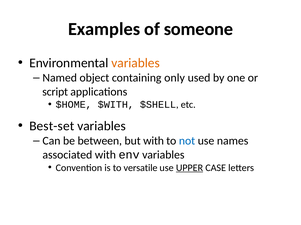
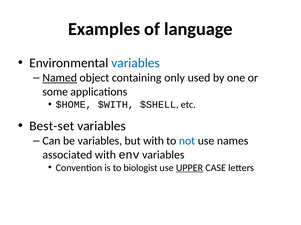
someone: someone -> language
variables at (136, 63) colour: orange -> blue
Named underline: none -> present
script: script -> some
be between: between -> variables
versatile: versatile -> biologist
